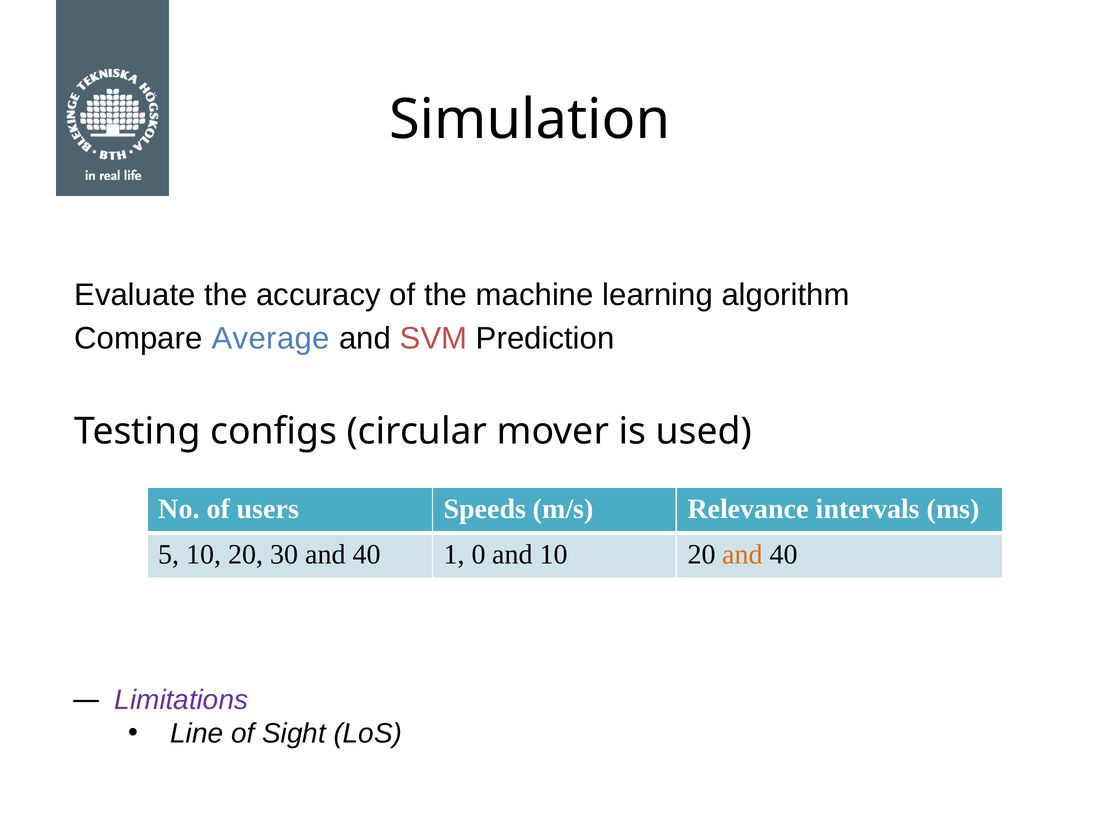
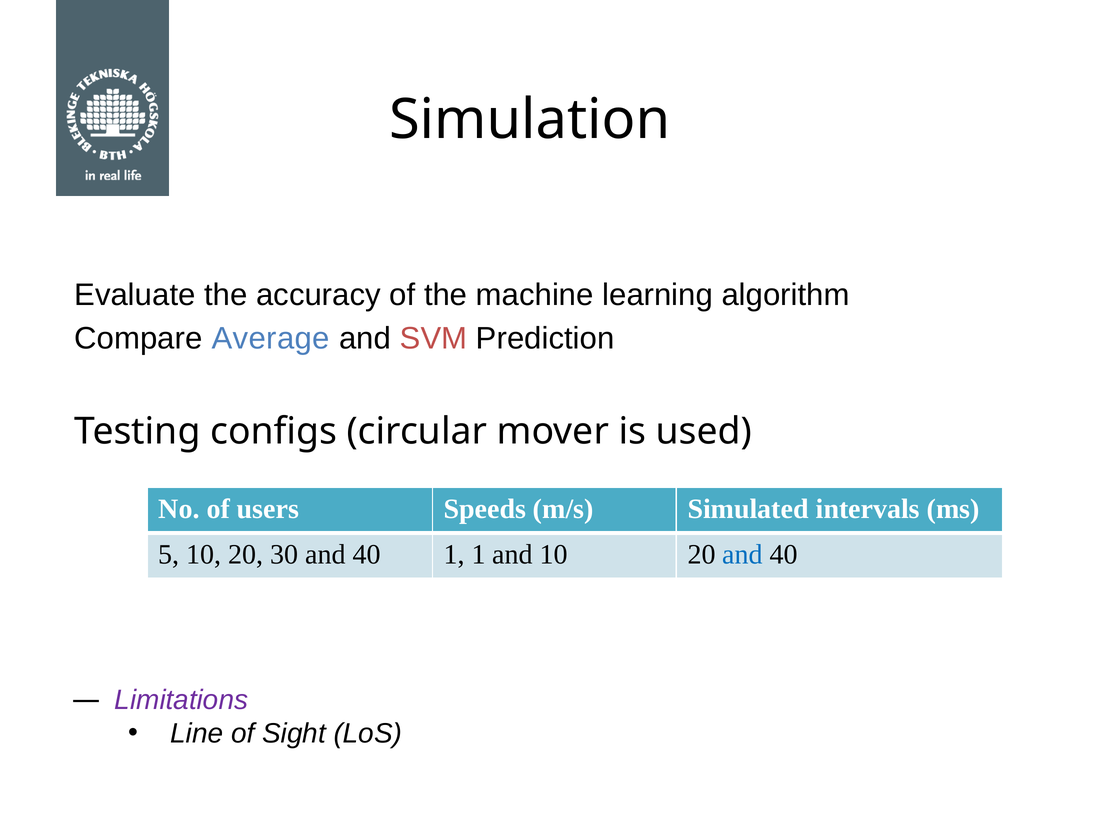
Relevance: Relevance -> Simulated
1 0: 0 -> 1
and at (743, 554) colour: orange -> blue
